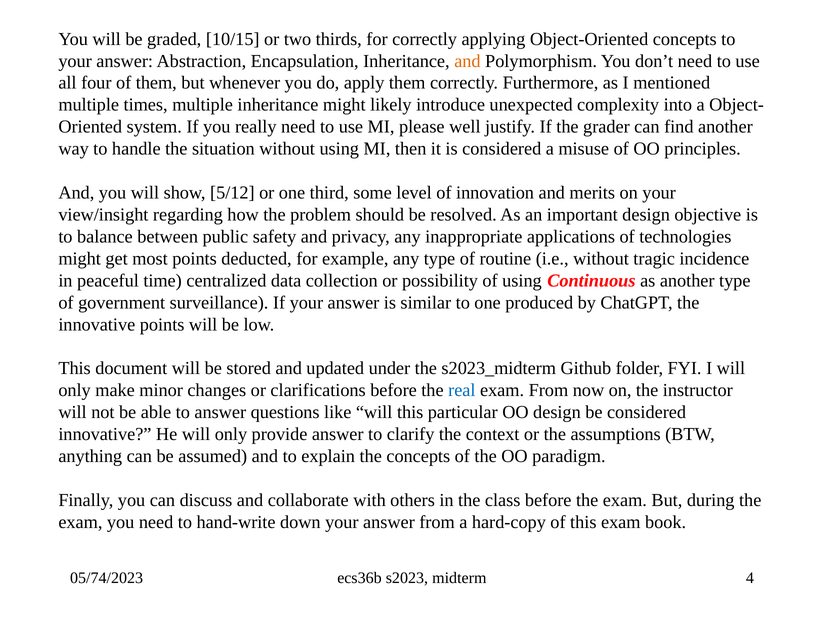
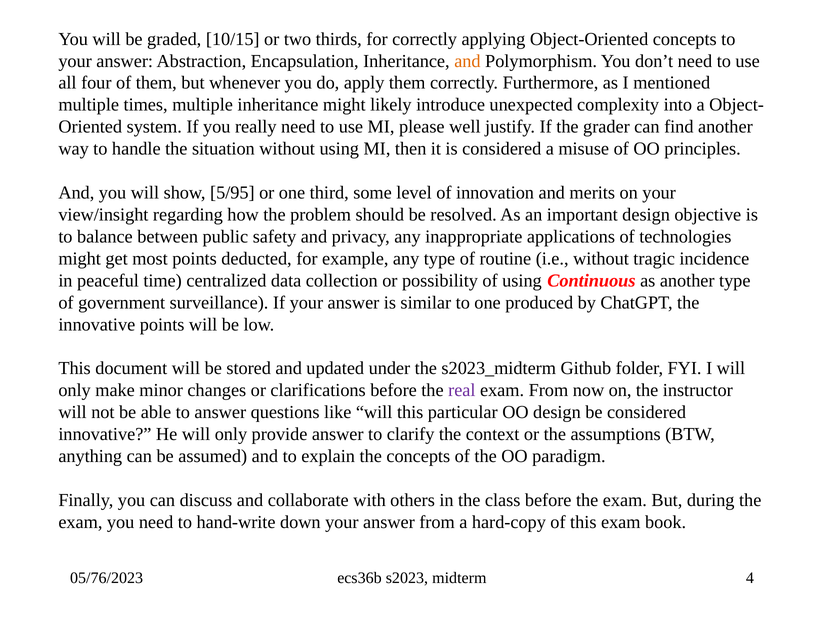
5/12: 5/12 -> 5/95
real colour: blue -> purple
05/74/2023: 05/74/2023 -> 05/76/2023
